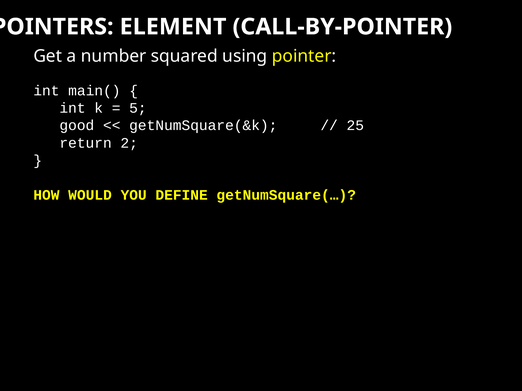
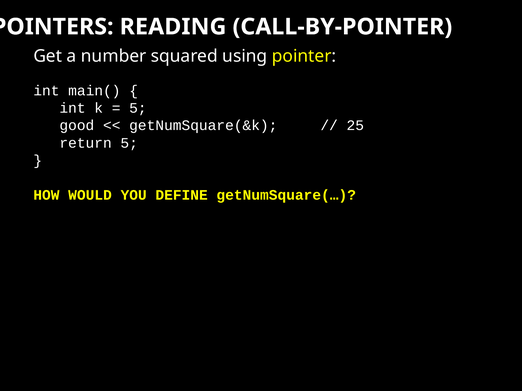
ELEMENT: ELEMENT -> READING
return 2: 2 -> 5
